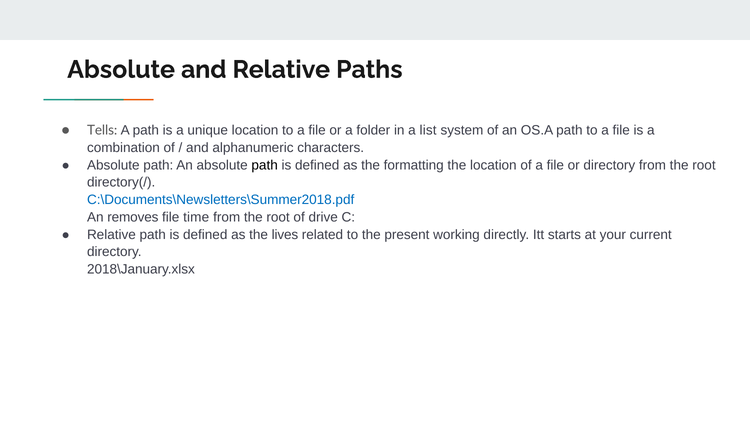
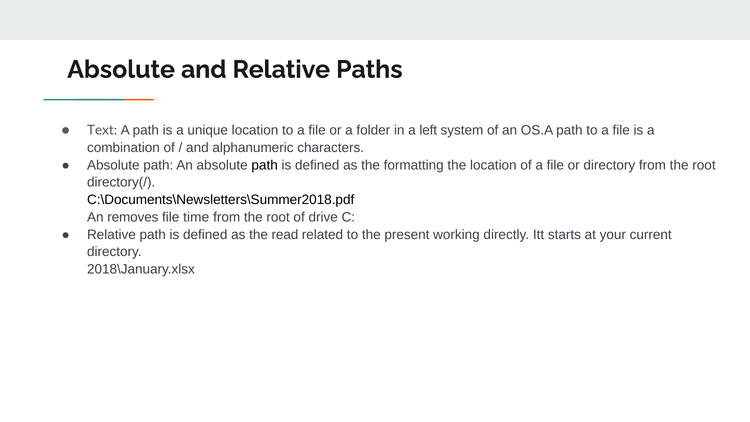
Tells: Tells -> Text
list: list -> left
C:\Documents\Newsletters\Summer2018.pdf colour: blue -> black
lives: lives -> read
